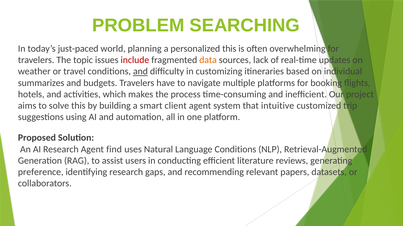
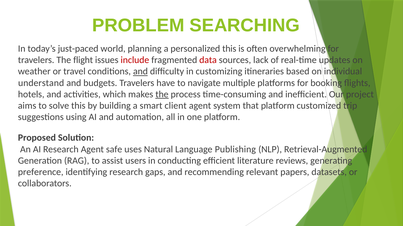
topic: topic -> flight
data colour: orange -> red
summarizes: summarizes -> understand
the at (162, 95) underline: none -> present
that intuitive: intuitive -> platform
find: find -> safe
Language Conditions: Conditions -> Publishing
